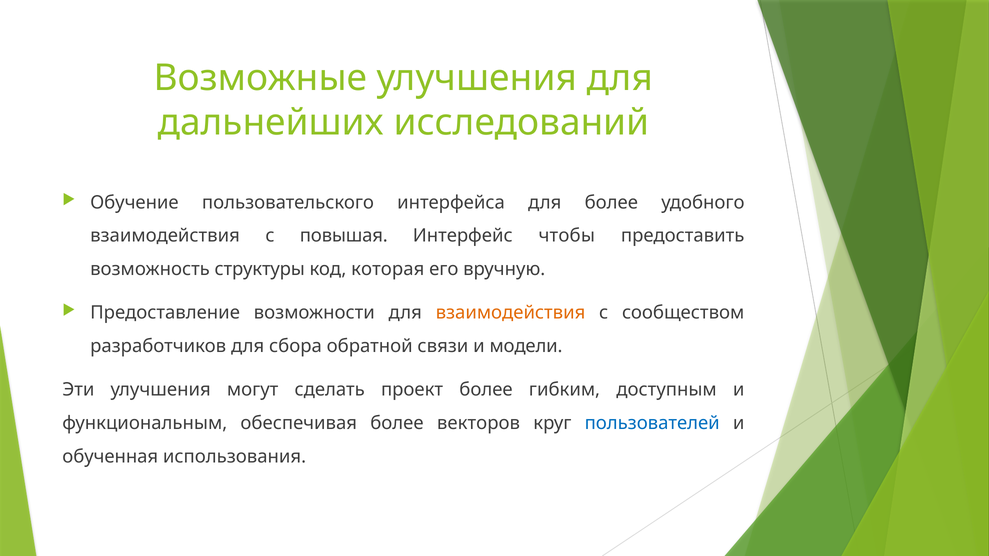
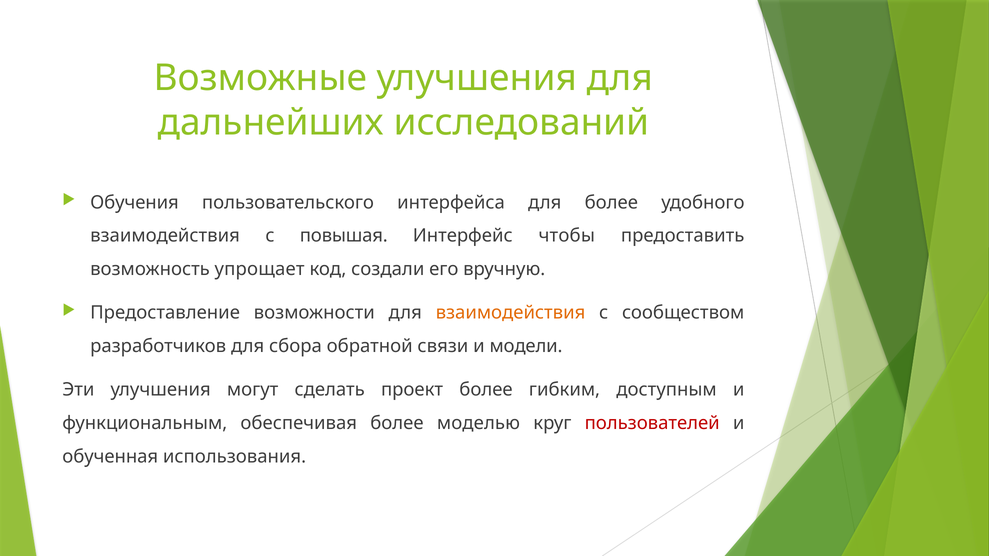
Обучение: Обучение -> Обучения
структуры: структуры -> упрощает
которая: которая -> создали
векторов: векторов -> моделью
пользователей colour: blue -> red
